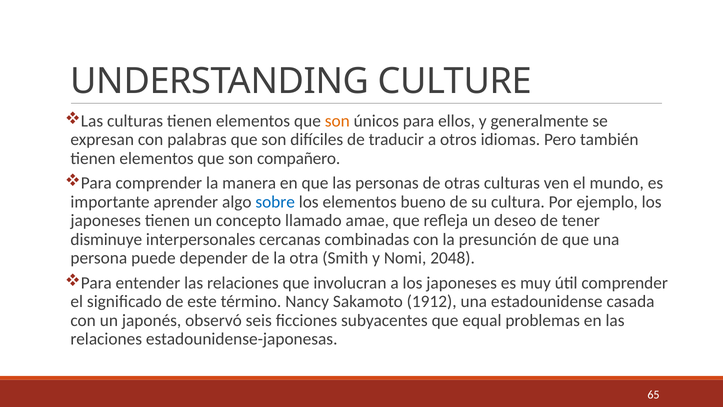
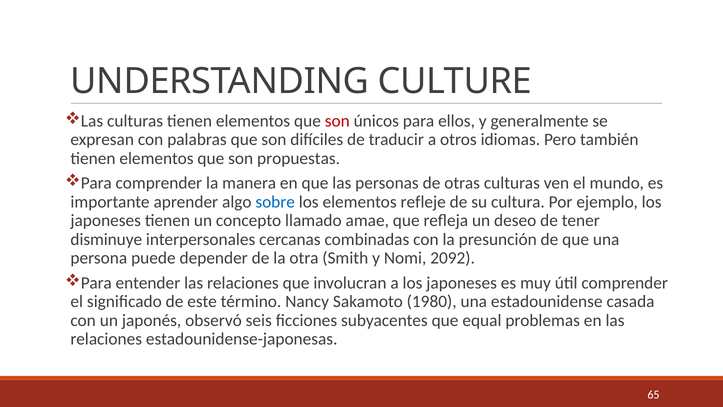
son at (337, 121) colour: orange -> red
compañero: compañero -> propuestas
bueno: bueno -> refleje
2048: 2048 -> 2092
1912: 1912 -> 1980
